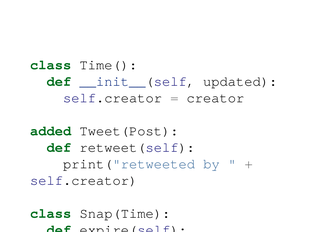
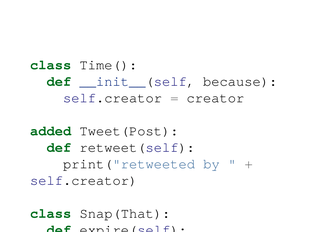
updated: updated -> because
Snap(Time: Snap(Time -> Snap(That
